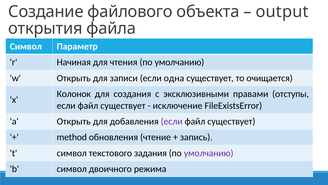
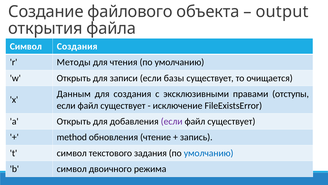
Символ Параметр: Параметр -> Создания
Начиная: Начиная -> Методы
одна: одна -> базы
Колонок: Колонок -> Данным
умолчанию at (209, 153) colour: purple -> blue
